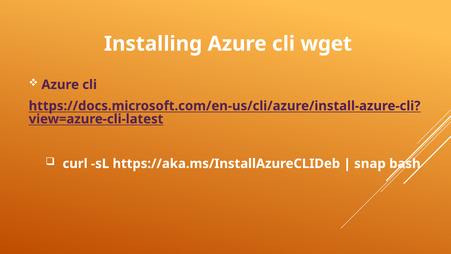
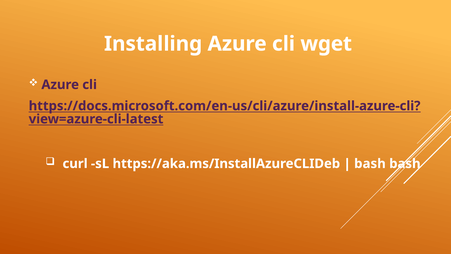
snap at (370, 163): snap -> bash
